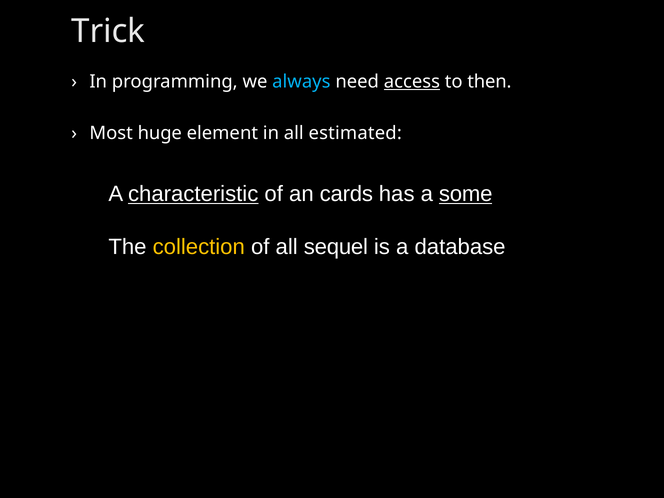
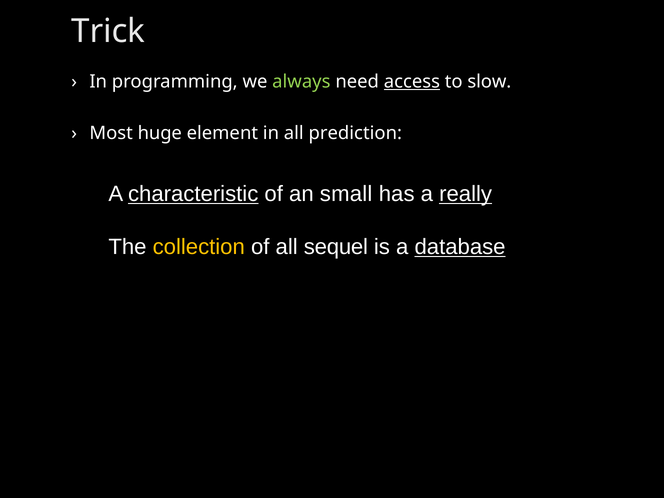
always colour: light blue -> light green
then: then -> slow
estimated: estimated -> prediction
cards: cards -> small
some: some -> really
database underline: none -> present
